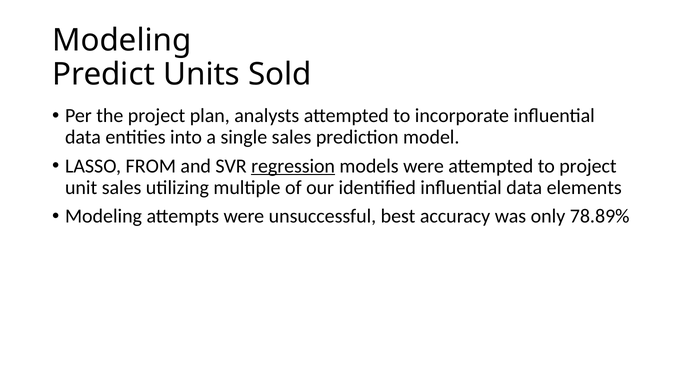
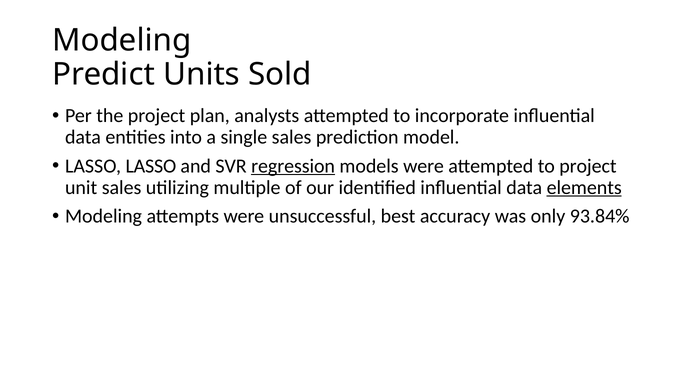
LASSO FROM: FROM -> LASSO
elements underline: none -> present
78.89%: 78.89% -> 93.84%
